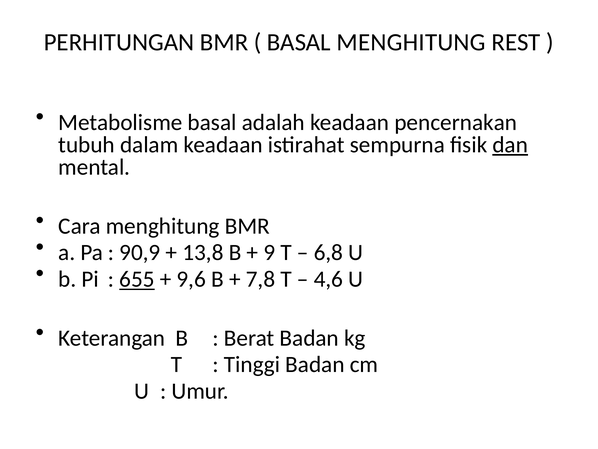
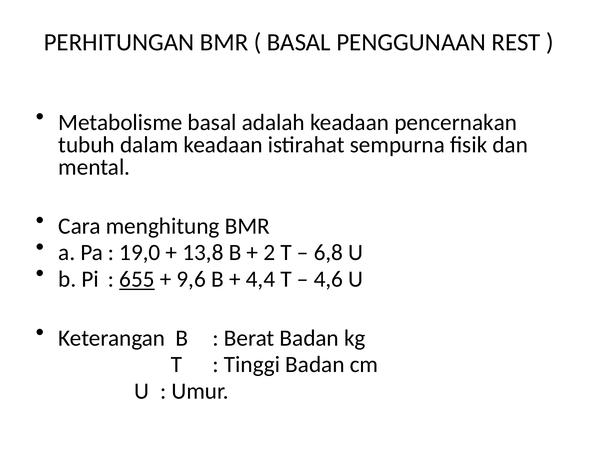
BASAL MENGHITUNG: MENGHITUNG -> PENGGUNAAN
dan underline: present -> none
90,9: 90,9 -> 19,0
9: 9 -> 2
7,8: 7,8 -> 4,4
